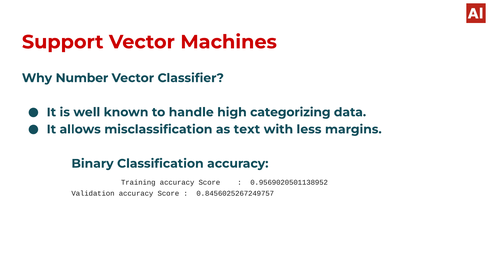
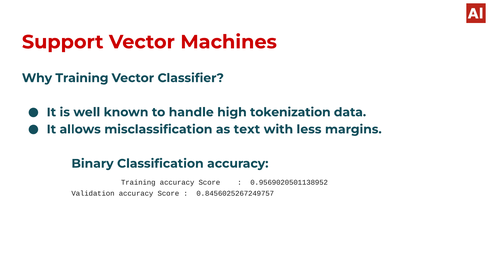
Why Number: Number -> Training
categorizing: categorizing -> tokenization
